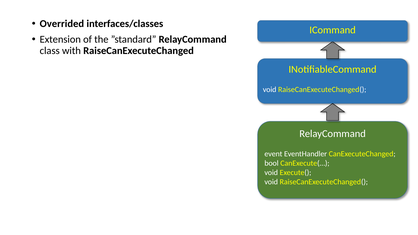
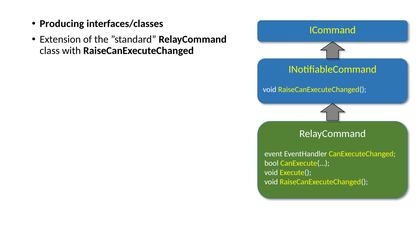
Overrided: Overrided -> Producing
